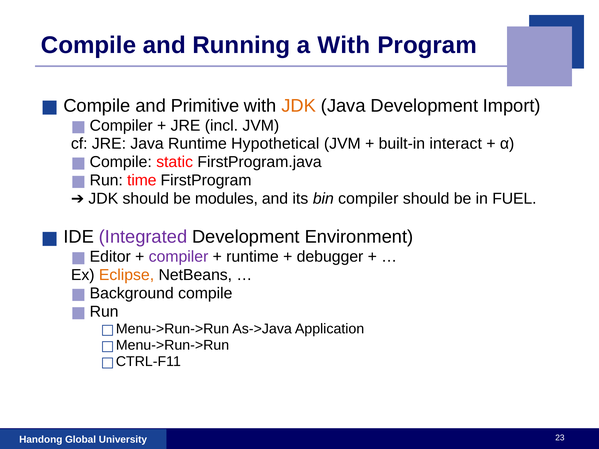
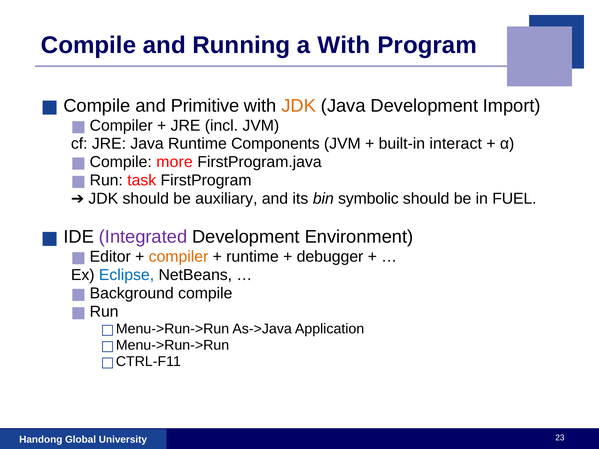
Hypothetical: Hypothetical -> Components
static: static -> more
time: time -> task
modules: modules -> auxiliary
bin compiler: compiler -> symbolic
compiler at (179, 257) colour: purple -> orange
Eclipse colour: orange -> blue
